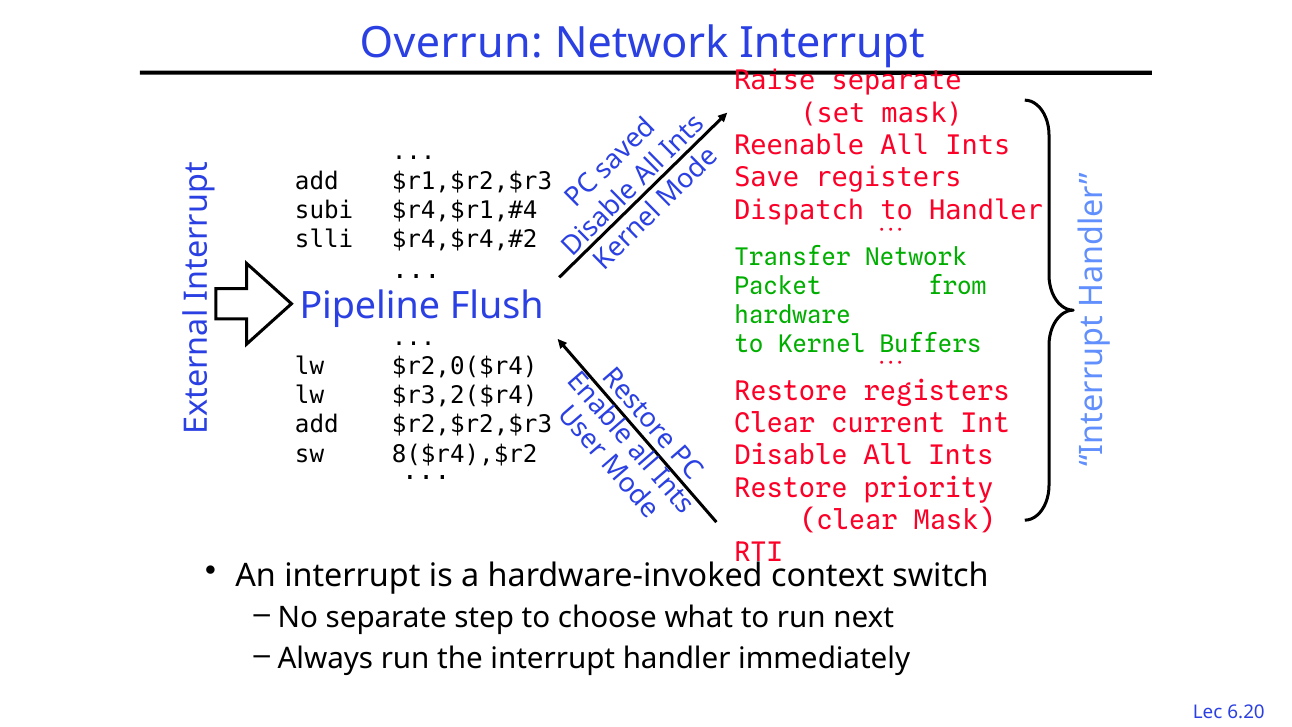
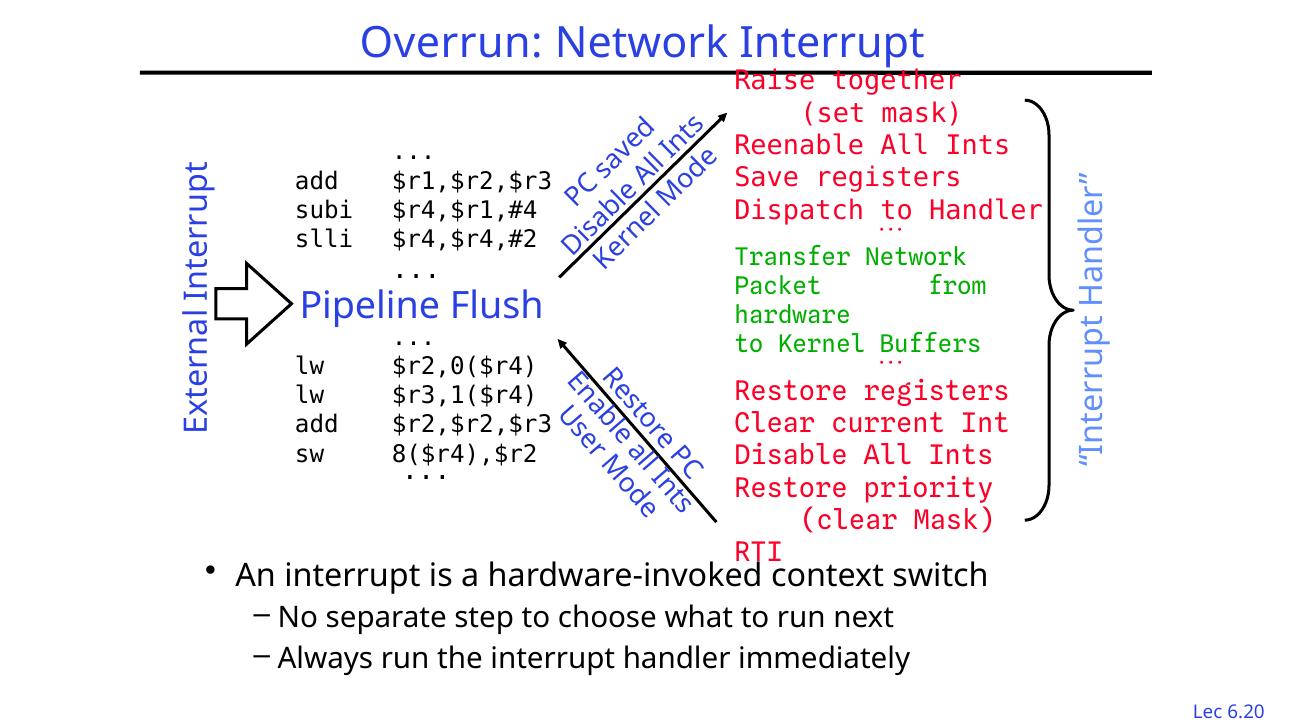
Raise separate: separate -> together
$r3,2($r4: $r3,2($r4 -> $r3,1($r4
